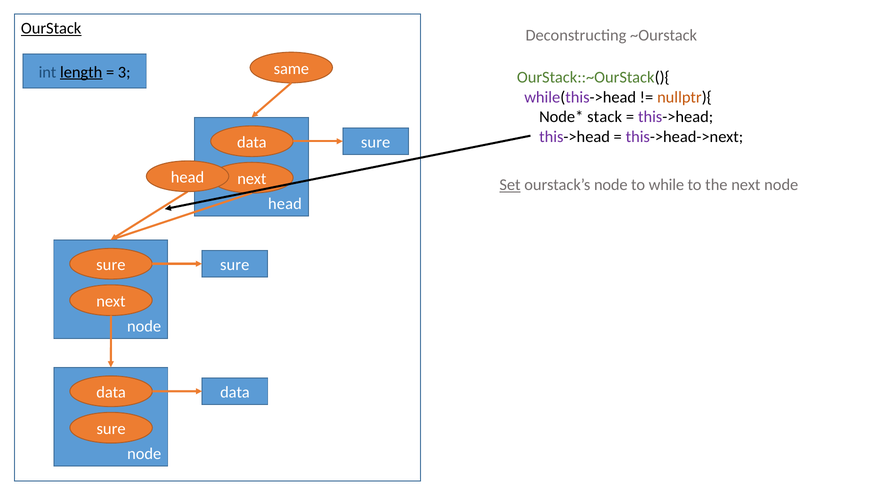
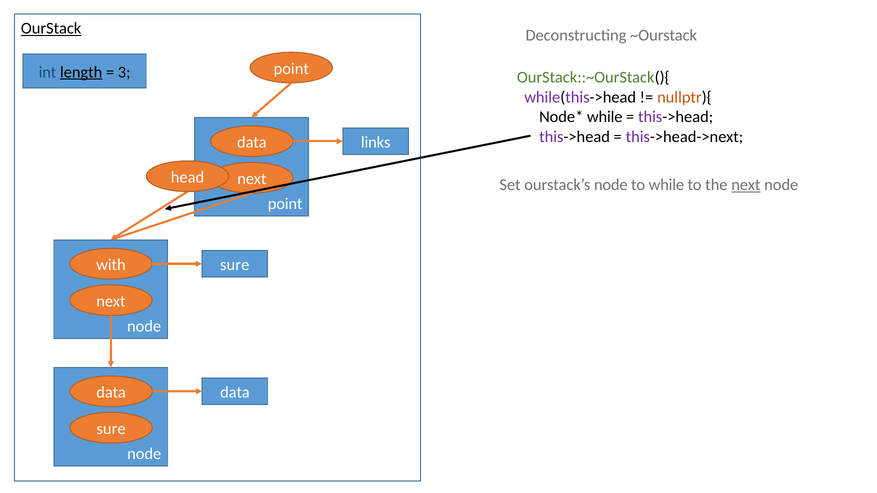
same at (291, 69): same -> point
stack at (605, 117): stack -> while
sure at (376, 142): sure -> links
Set underline: present -> none
next at (746, 185) underline: none -> present
head at (285, 204): head -> point
sure at (111, 265): sure -> with
